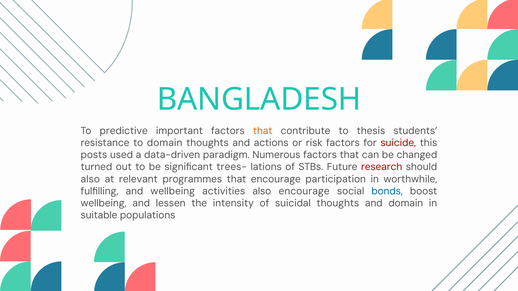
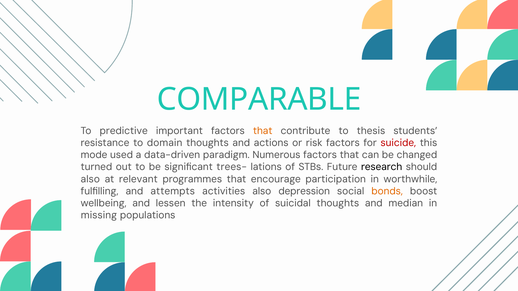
BANGLADESH: BANGLADESH -> COMPARABLE
posts: posts -> mode
research colour: red -> black
and wellbeing: wellbeing -> attempts
also encourage: encourage -> depression
bonds colour: blue -> orange
and domain: domain -> median
suitable: suitable -> missing
